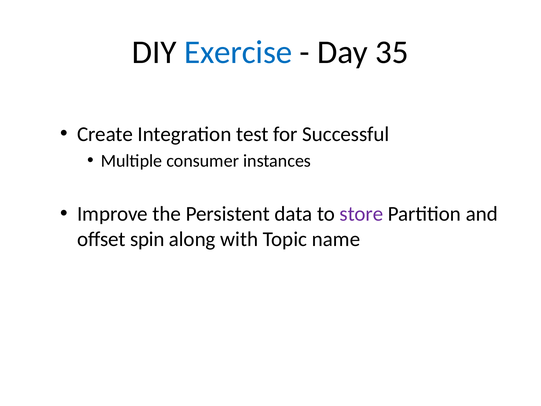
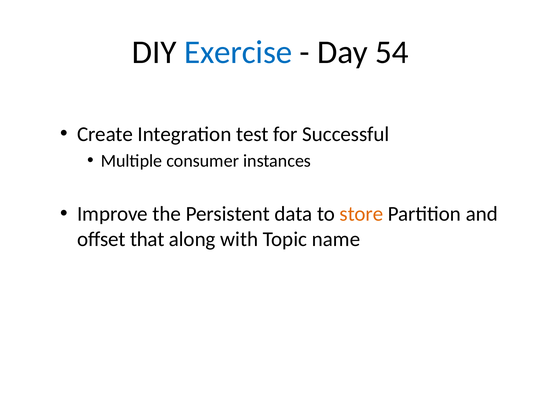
35: 35 -> 54
store colour: purple -> orange
spin: spin -> that
